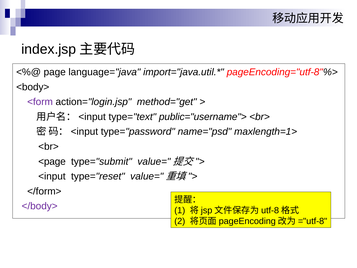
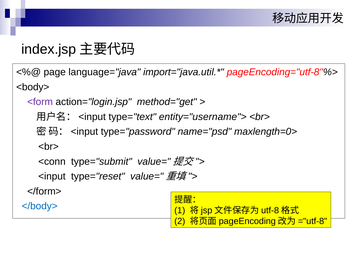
public="username">: public="username"> -> entity="username">
maxlength=1>: maxlength=1> -> maxlength=0>
<page: <page -> <conn
</body> colour: purple -> blue
